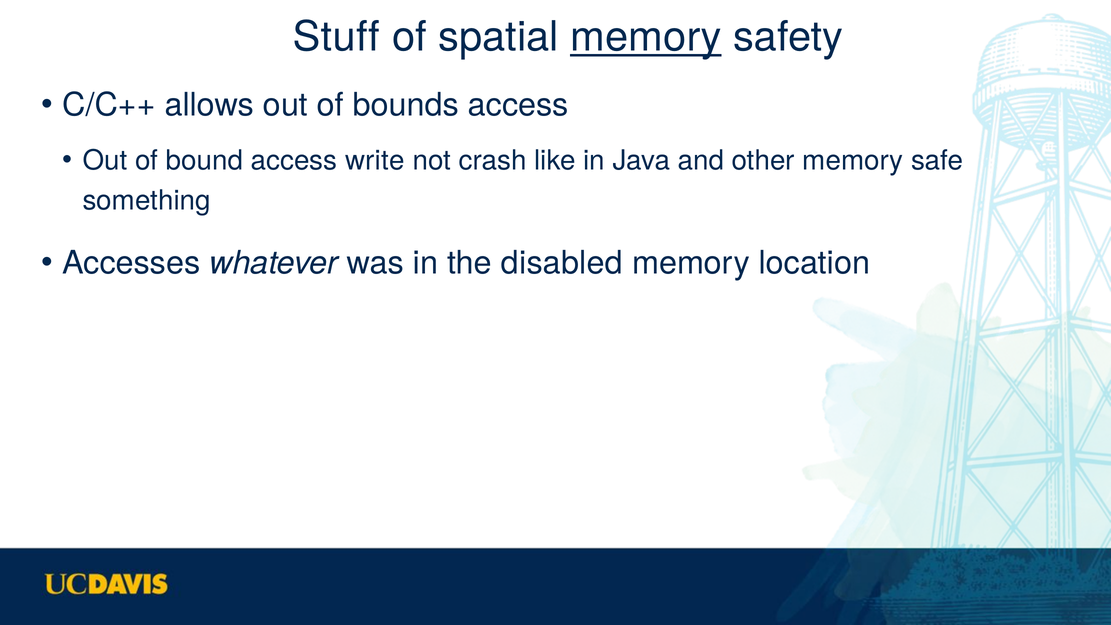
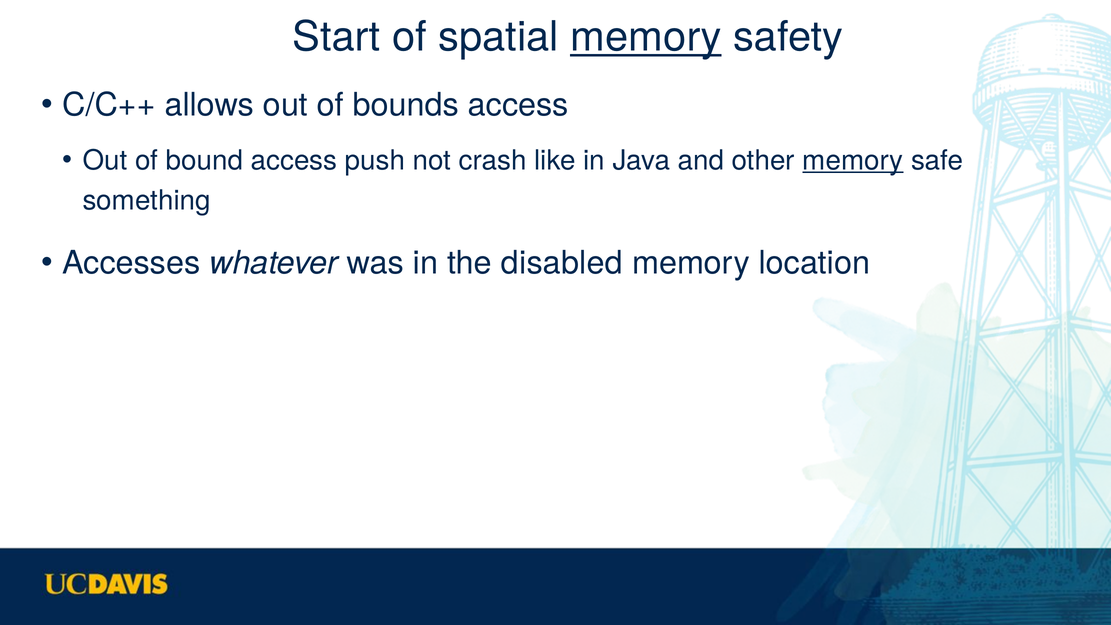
Stuff: Stuff -> Start
write: write -> push
memory at (853, 160) underline: none -> present
